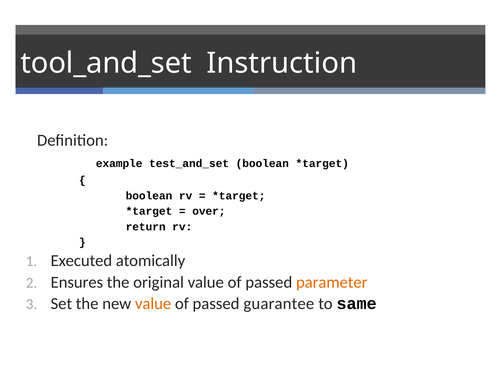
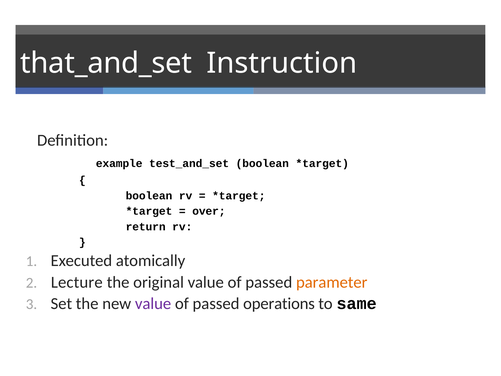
tool_and_set: tool_and_set -> that_and_set
Ensures: Ensures -> Lecture
value at (153, 303) colour: orange -> purple
guarantee: guarantee -> operations
